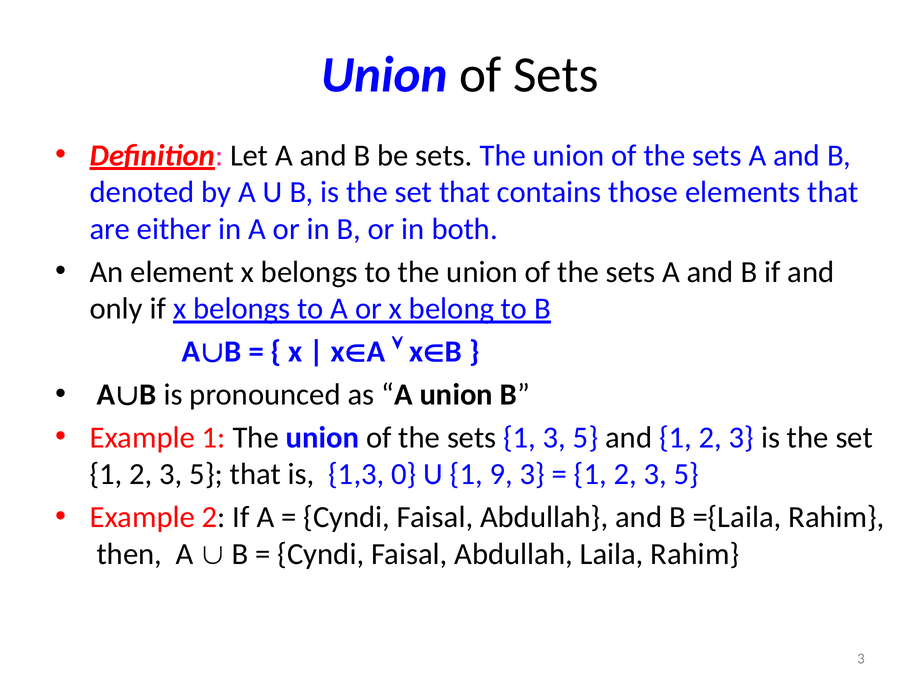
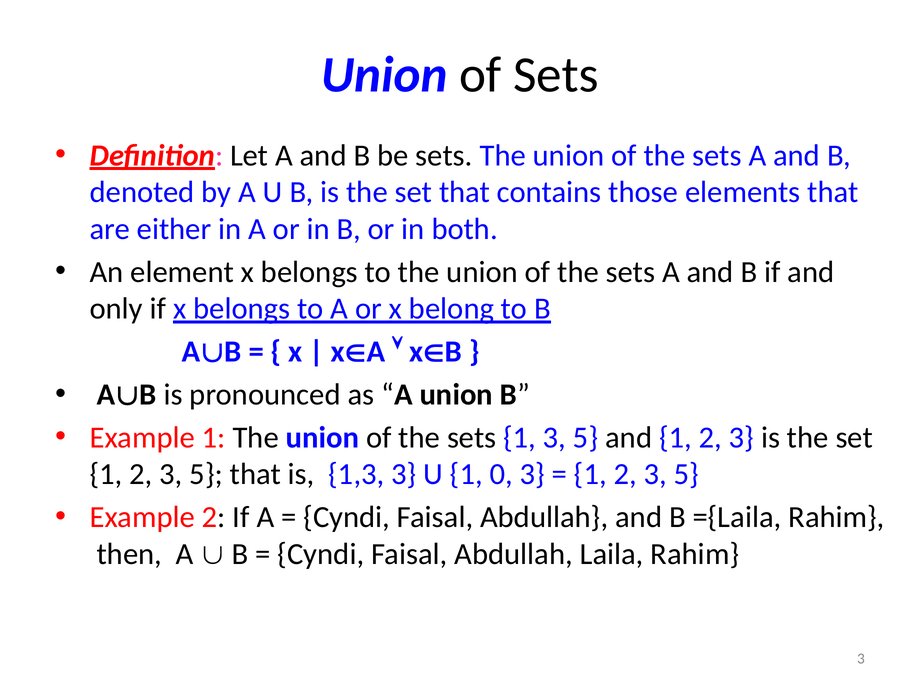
1,3 0: 0 -> 3
9: 9 -> 0
